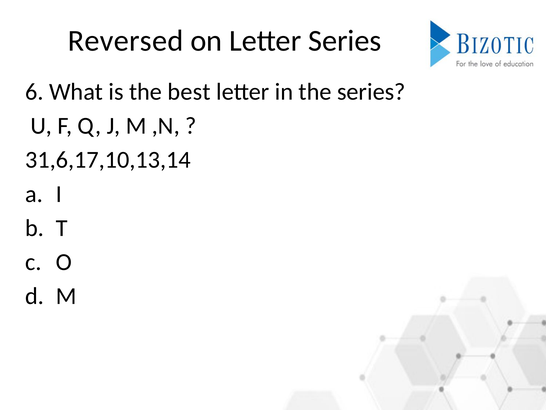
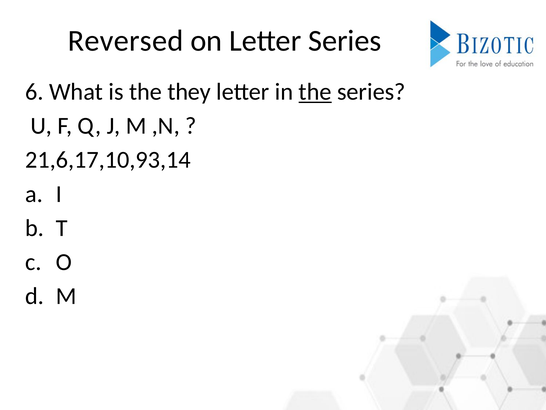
best: best -> they
the at (315, 92) underline: none -> present
31,6,17,10,13,14: 31,6,17,10,13,14 -> 21,6,17,10,93,14
